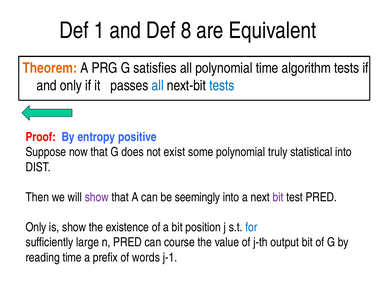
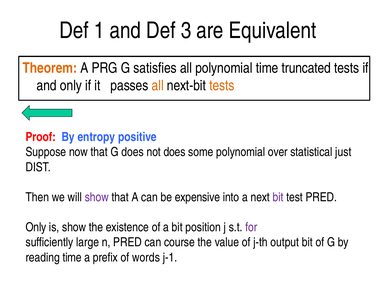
8: 8 -> 3
algorithm: algorithm -> truncated
all at (158, 85) colour: blue -> orange
tests at (222, 85) colour: blue -> orange
not exist: exist -> does
truly: truly -> over
statistical into: into -> just
seemingly: seemingly -> expensive
for colour: blue -> purple
